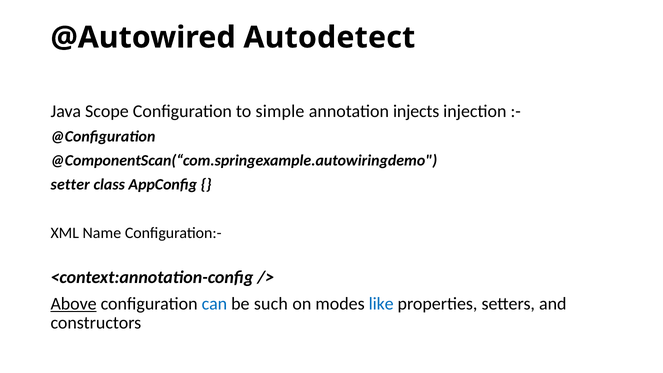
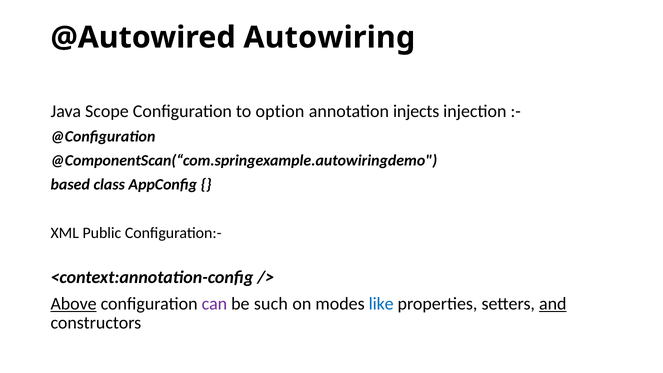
Autodetect: Autodetect -> Autowiring
simple: simple -> option
setter: setter -> based
Name: Name -> Public
can colour: blue -> purple
and underline: none -> present
